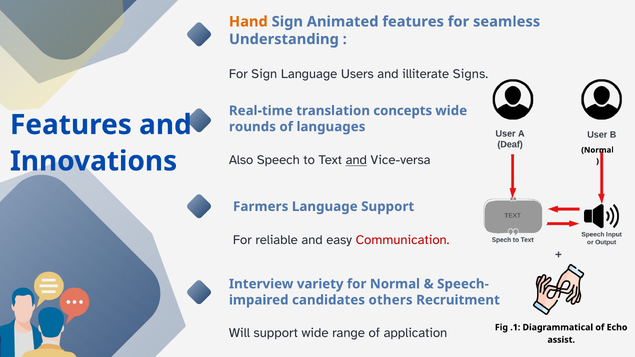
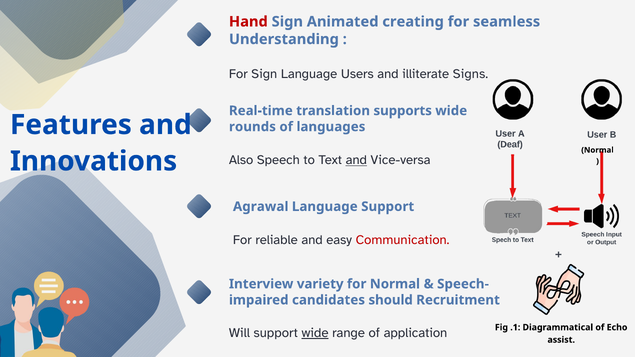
Hand colour: orange -> red
Animated features: features -> creating
concepts: concepts -> supports
Farmers: Farmers -> Agrawal
others: others -> should
wide at (315, 333) underline: none -> present
